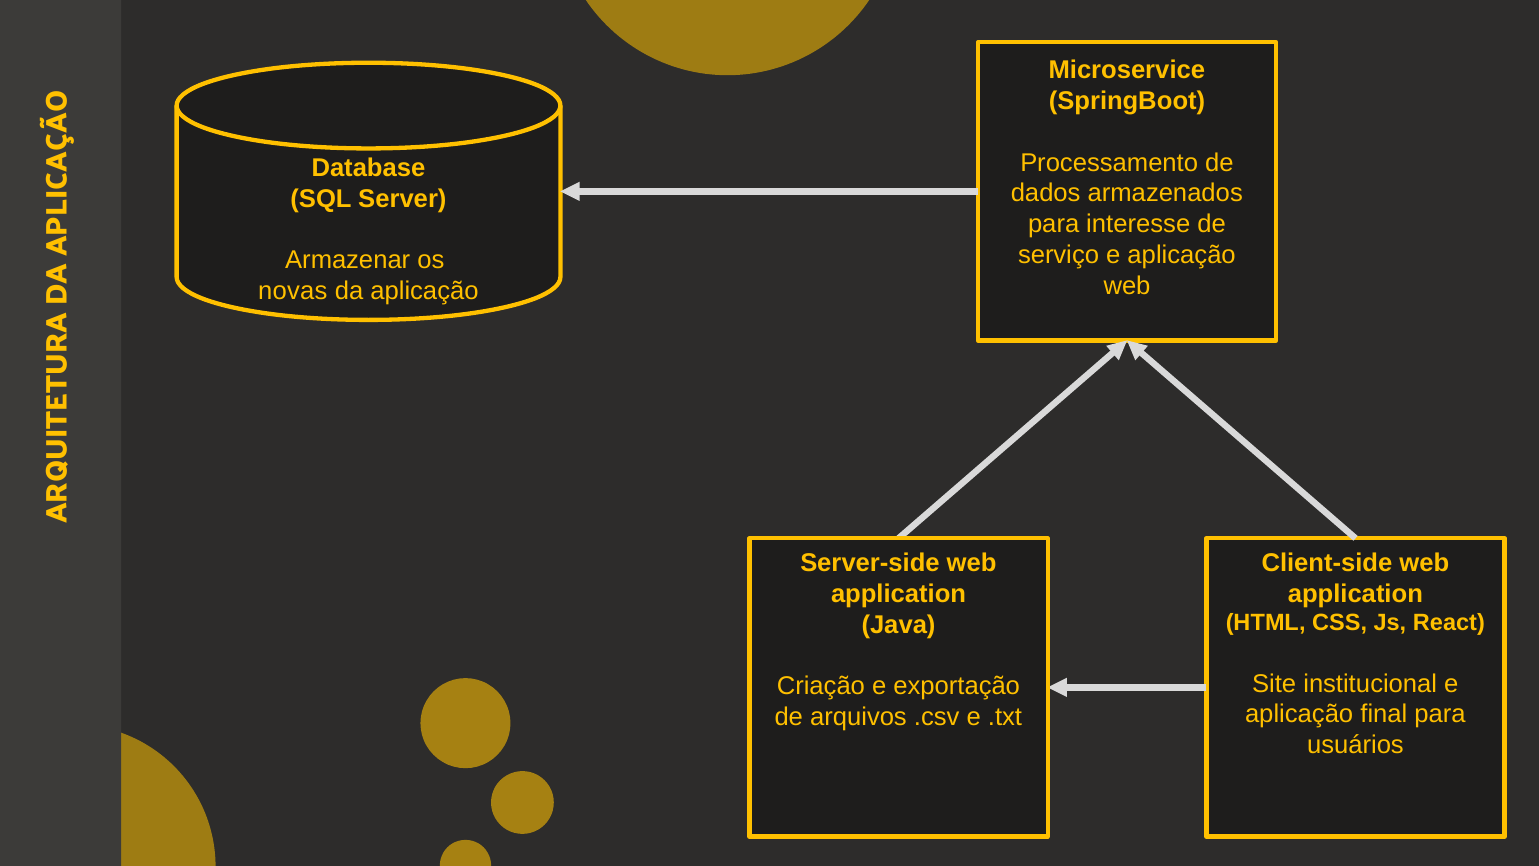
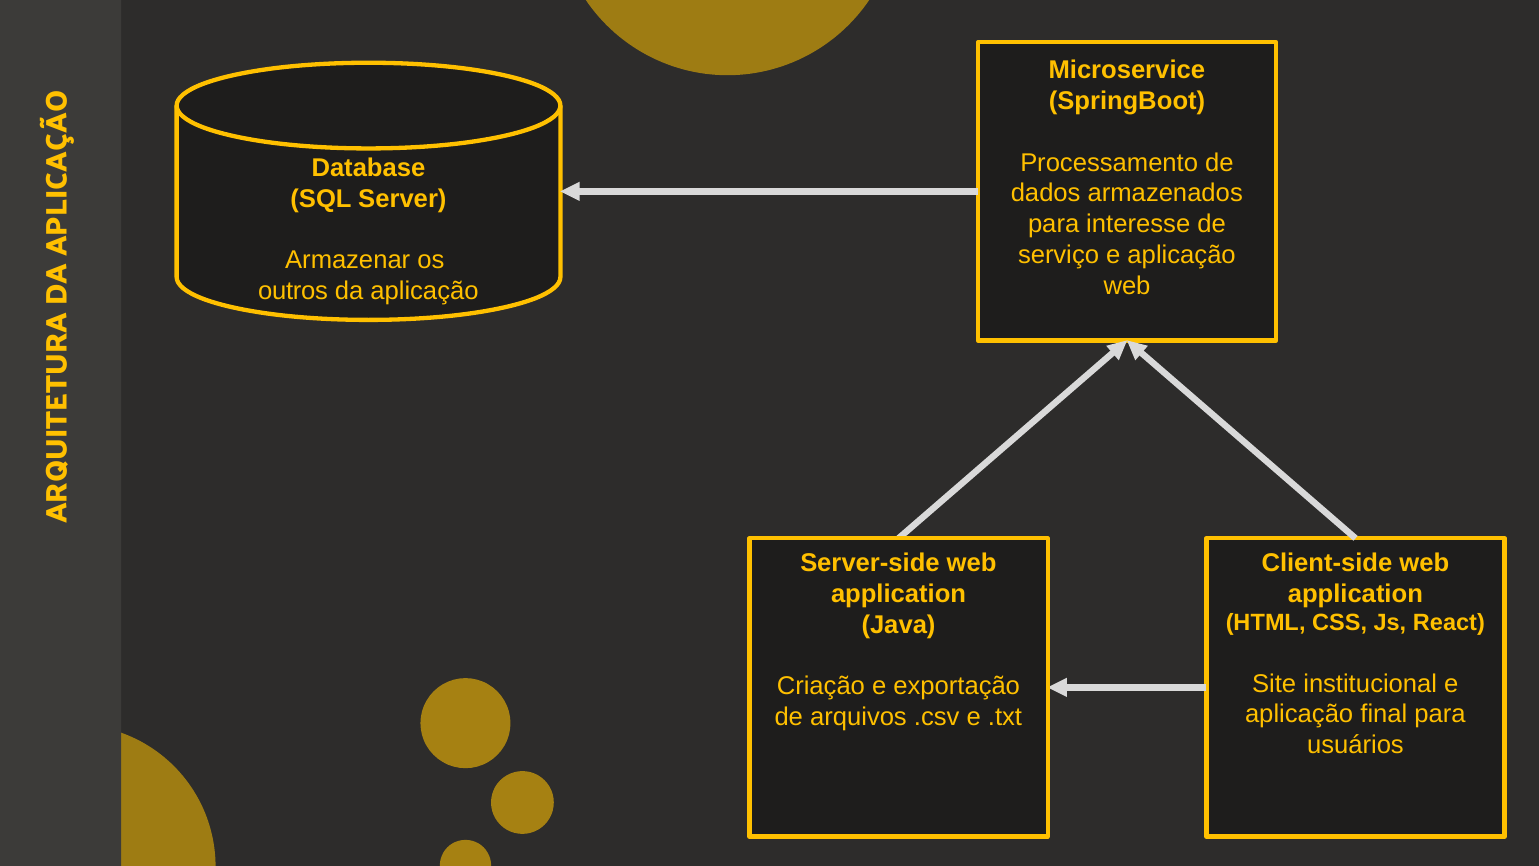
novas: novas -> outros
